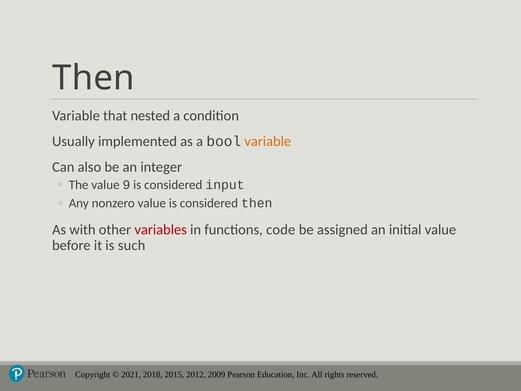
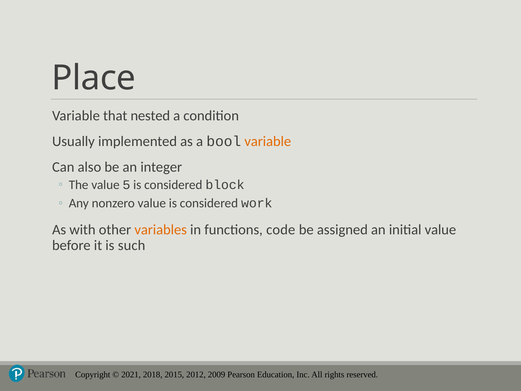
Then at (93, 78): Then -> Place
9: 9 -> 5
input: input -> block
considered then: then -> work
variables colour: red -> orange
